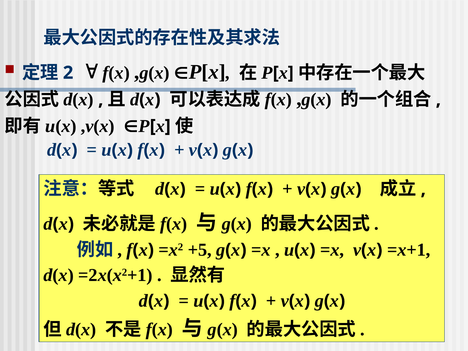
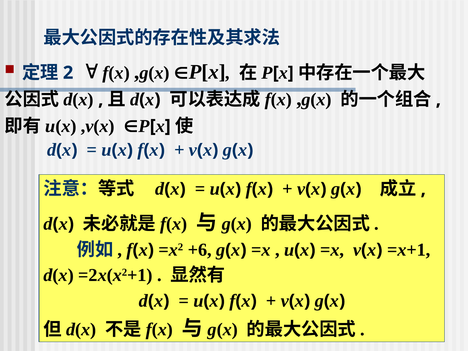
+5: +5 -> +6
